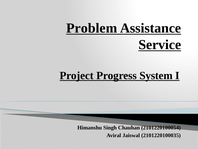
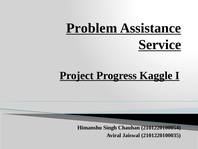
System: System -> Kaggle
